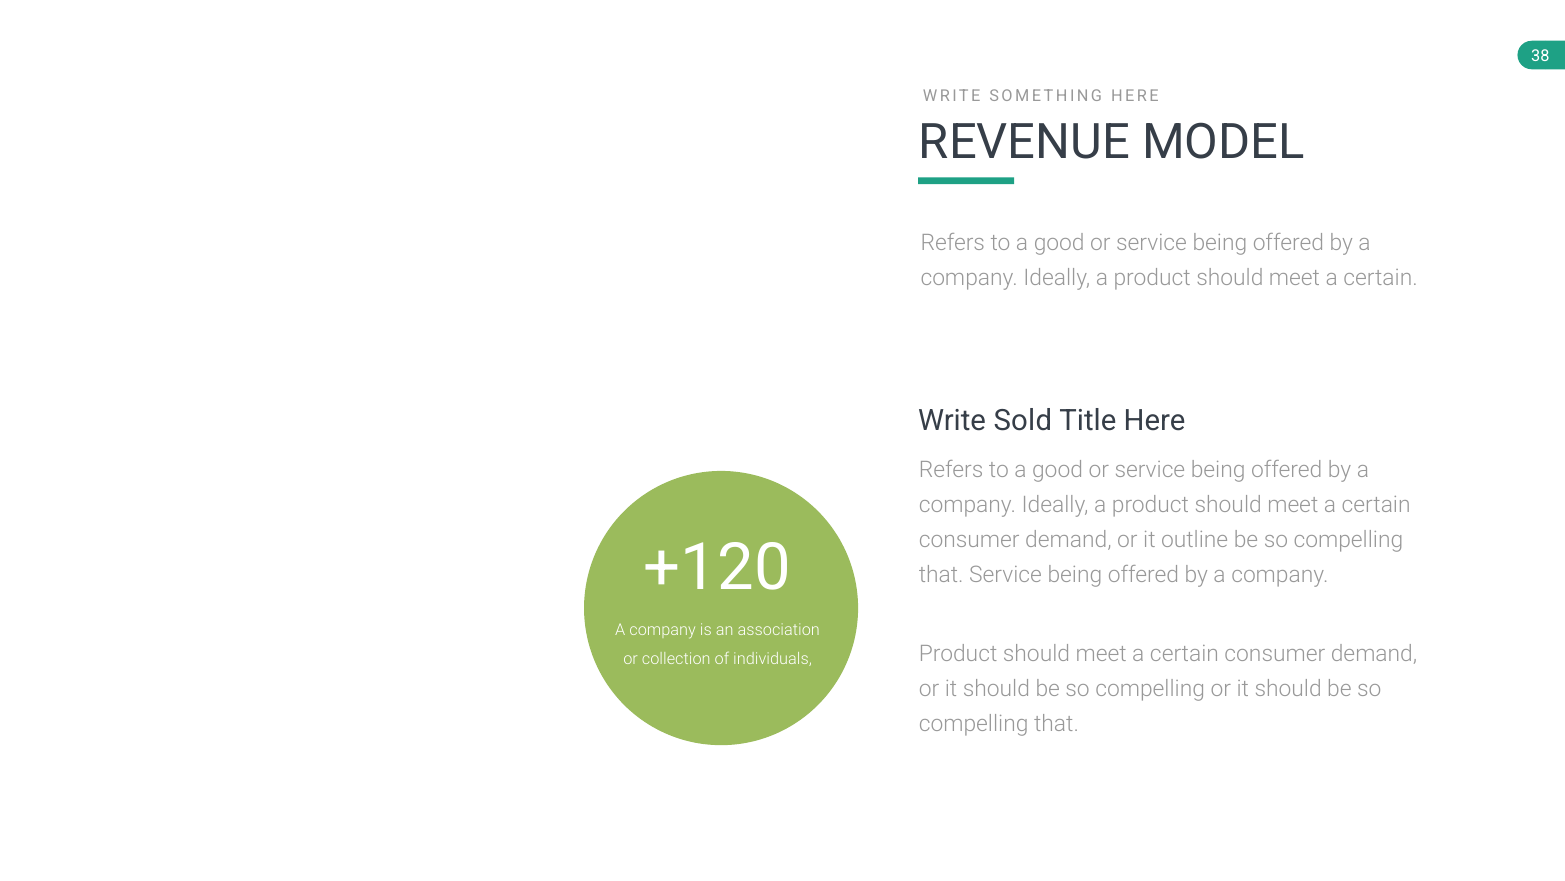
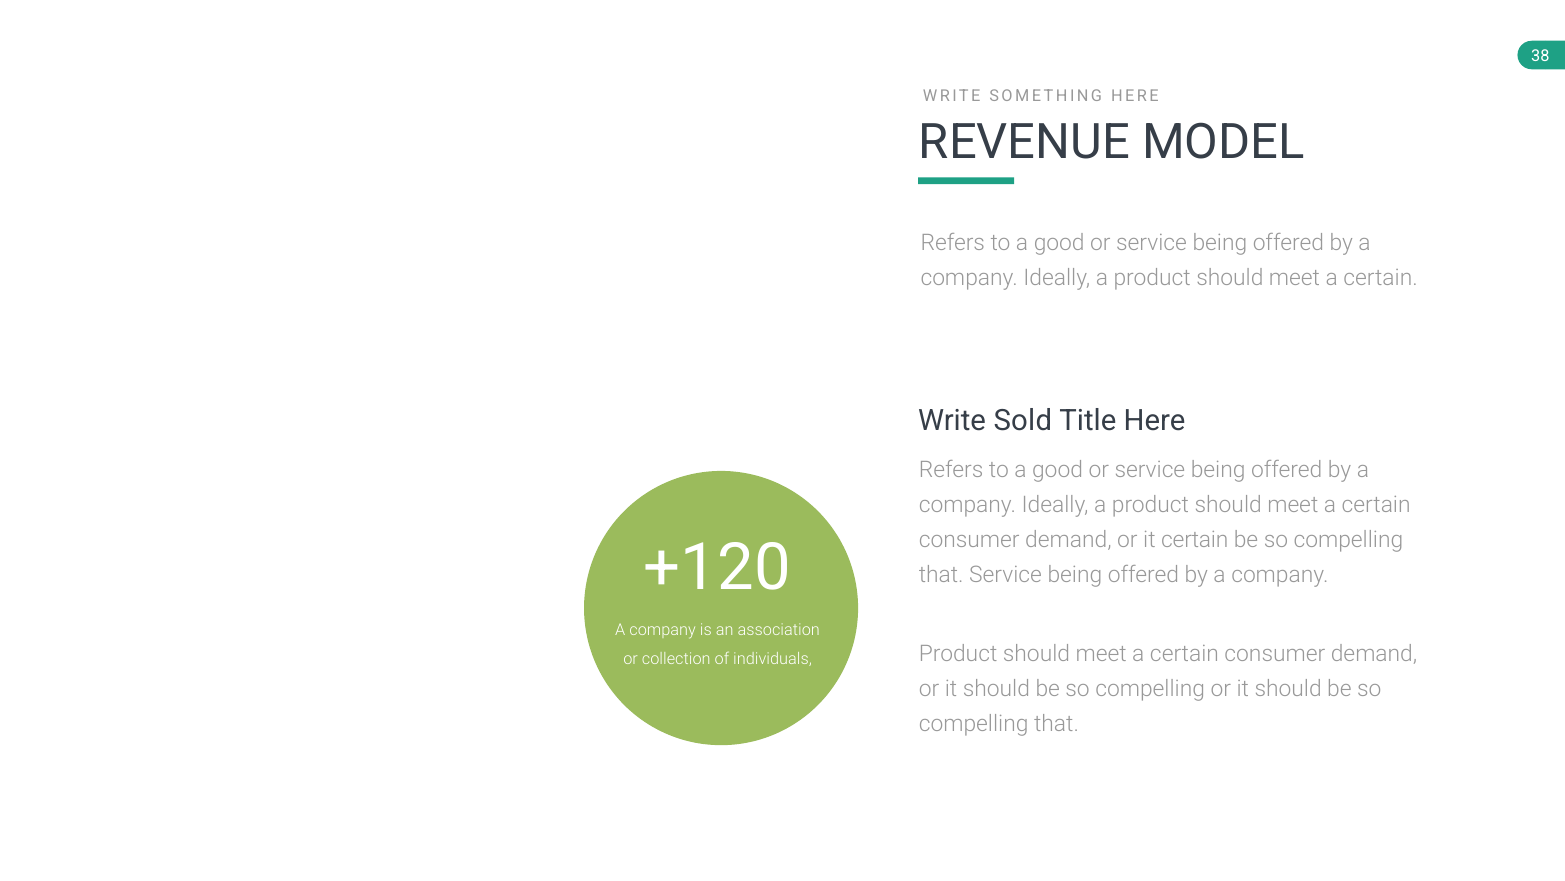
it outline: outline -> certain
